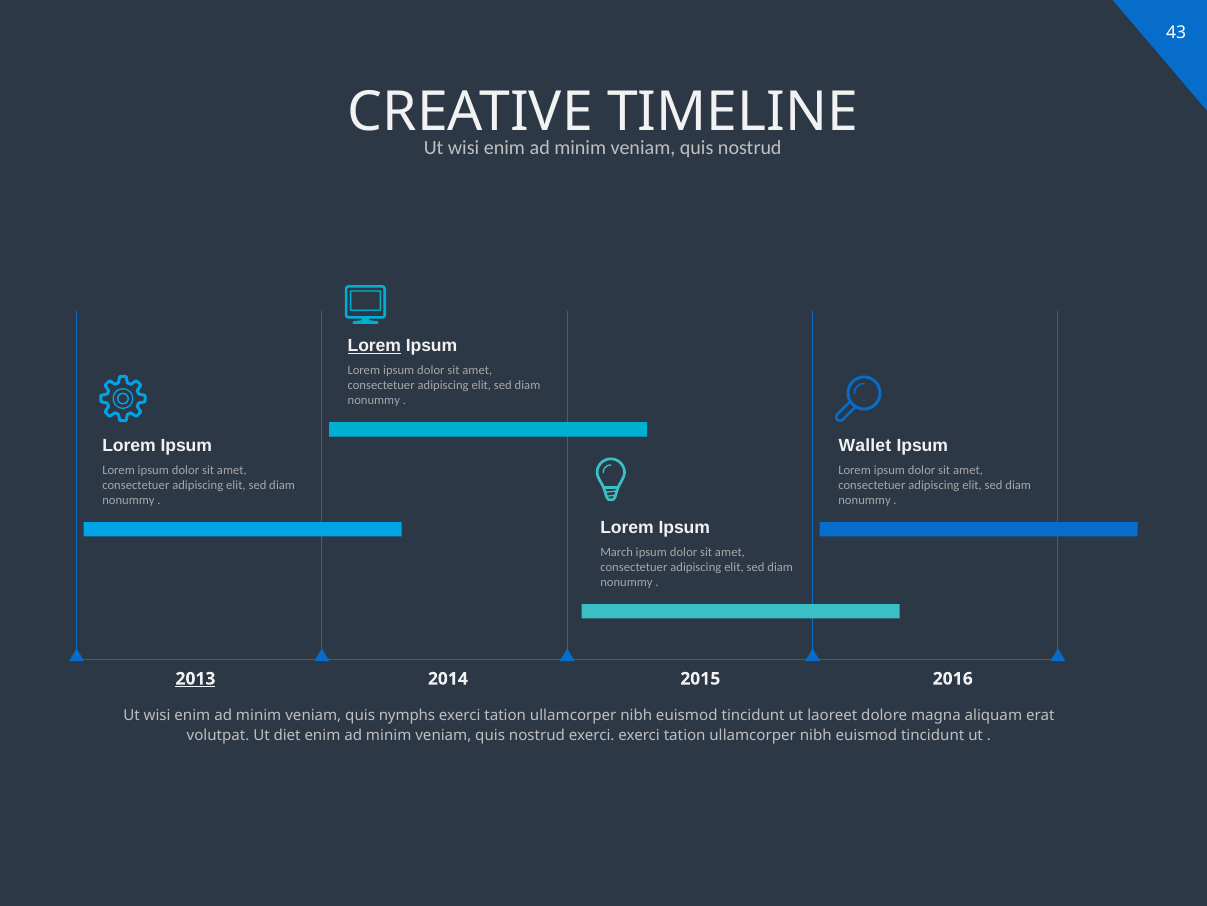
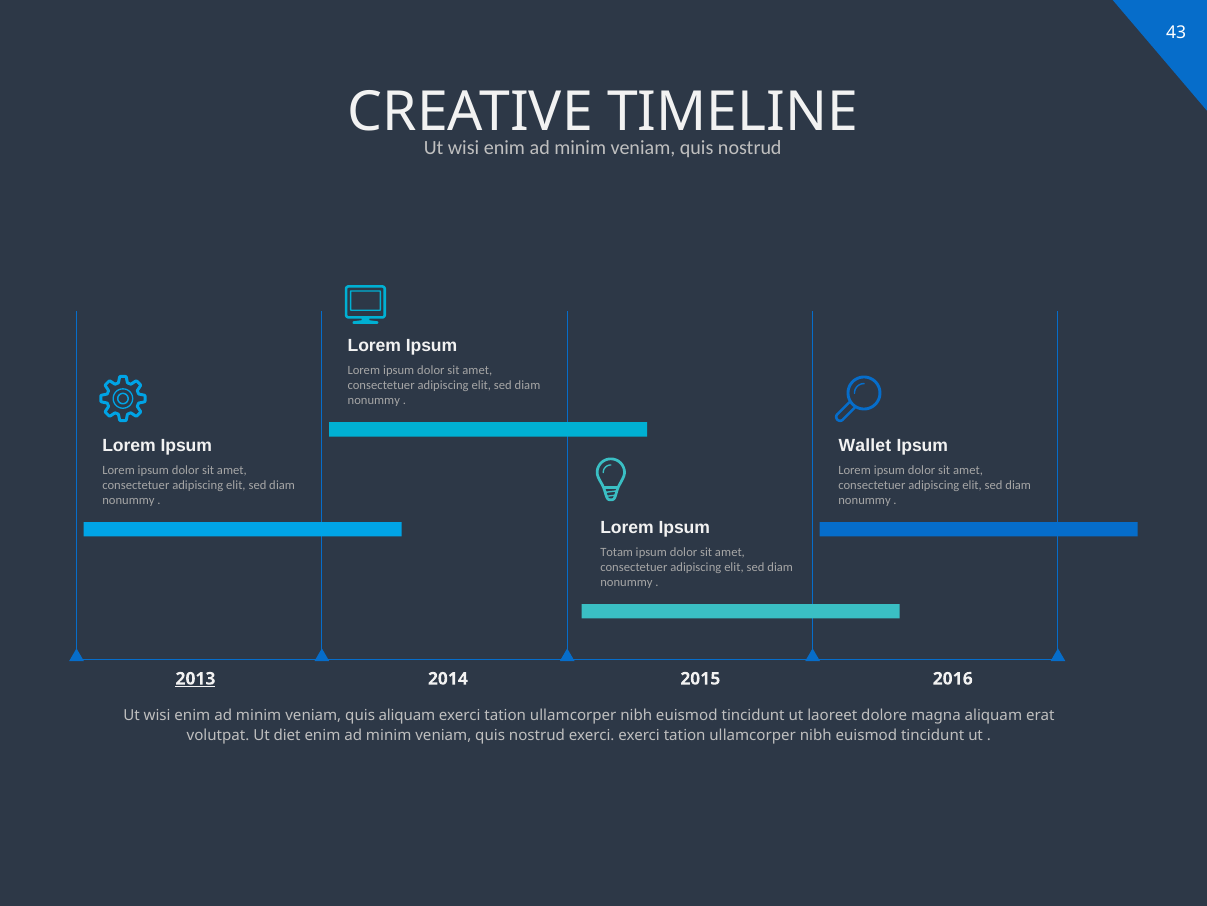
Lorem at (374, 346) underline: present -> none
March: March -> Totam
quis nymphs: nymphs -> aliquam
